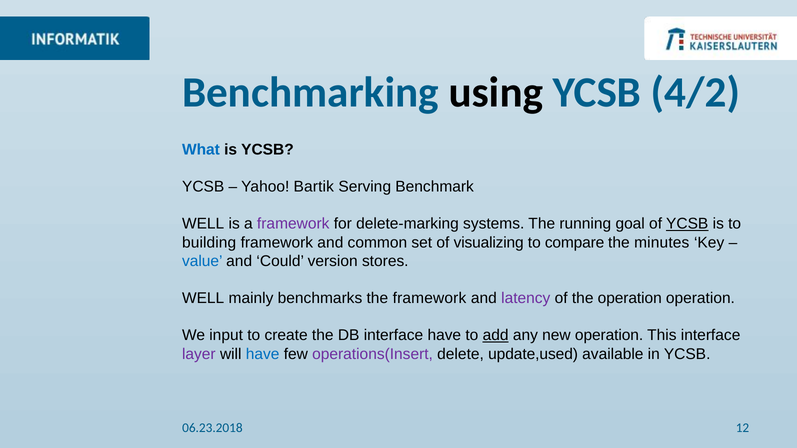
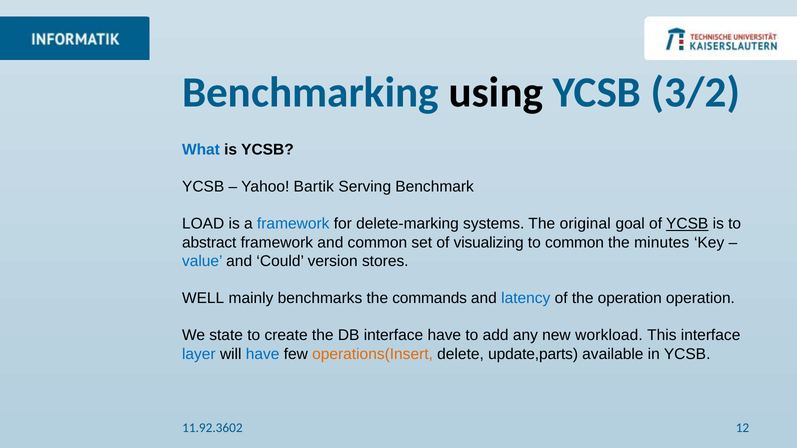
4/2: 4/2 -> 3/2
WELL at (203, 224): WELL -> LOAD
framework at (293, 224) colour: purple -> blue
running: running -> original
building: building -> abstract
to compare: compare -> common
the framework: framework -> commands
latency colour: purple -> blue
input: input -> state
add underline: present -> none
new operation: operation -> workload
layer colour: purple -> blue
operations(Insert colour: purple -> orange
update,used: update,used -> update,parts
06.23.2018: 06.23.2018 -> 11.92.3602
